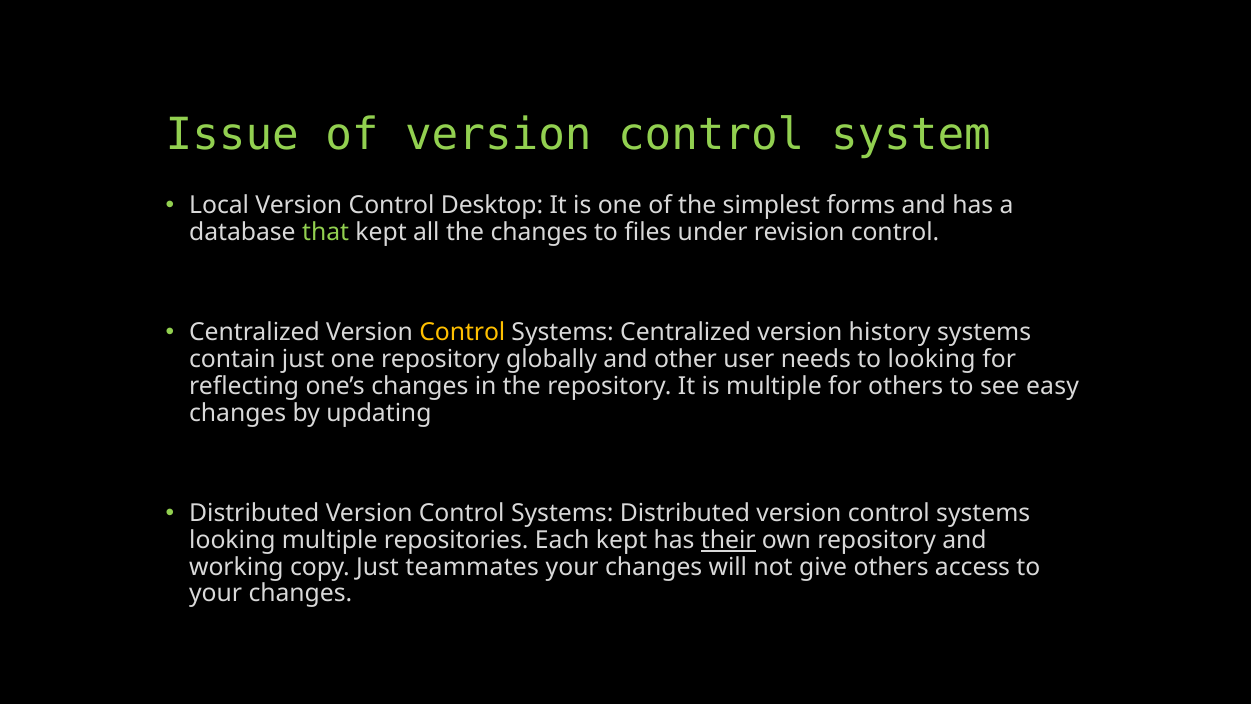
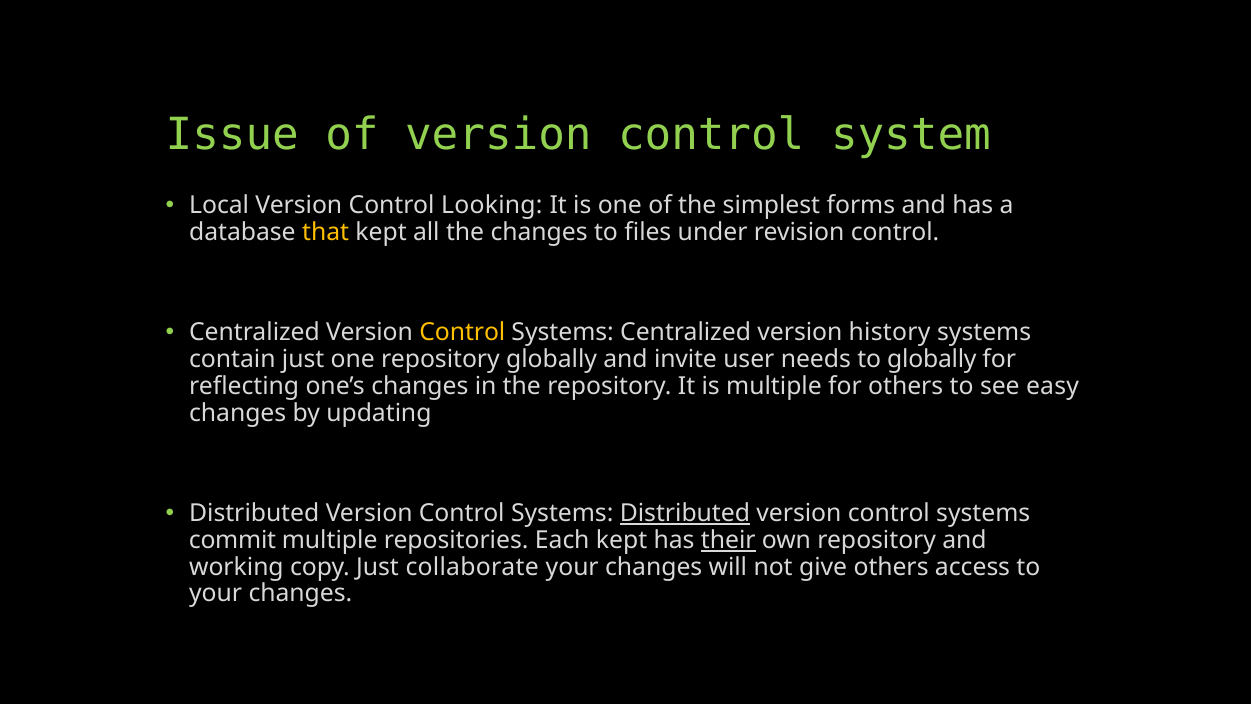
Desktop: Desktop -> Looking
that colour: light green -> yellow
other: other -> invite
to looking: looking -> globally
Distributed at (685, 513) underline: none -> present
looking at (232, 540): looking -> commit
teammates: teammates -> collaborate
